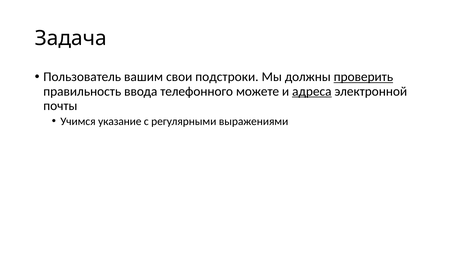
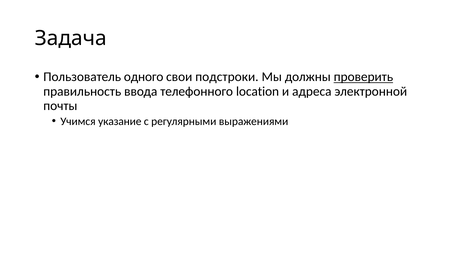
вашим: вашим -> одного
можете: можете -> location
адреса underline: present -> none
